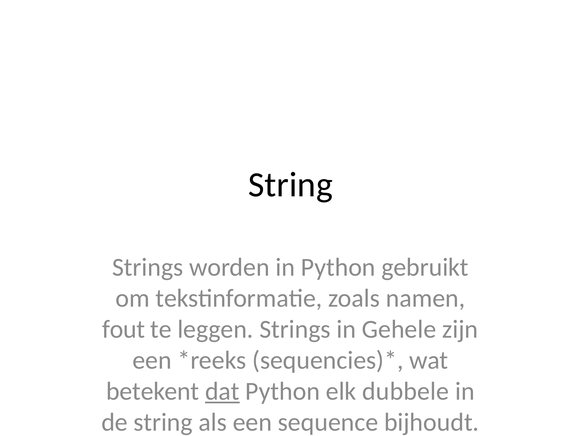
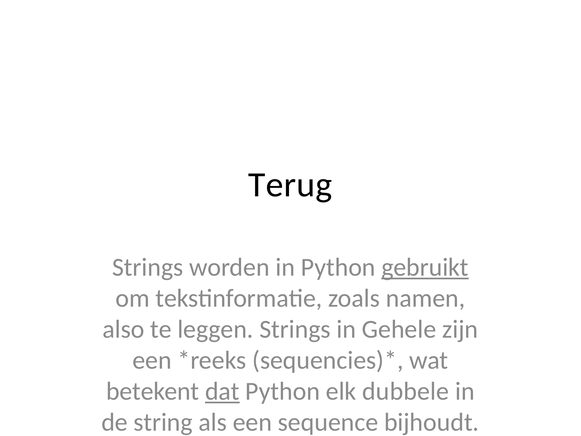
String at (290, 185): String -> Terug
gebruikt underline: none -> present
fout: fout -> also
